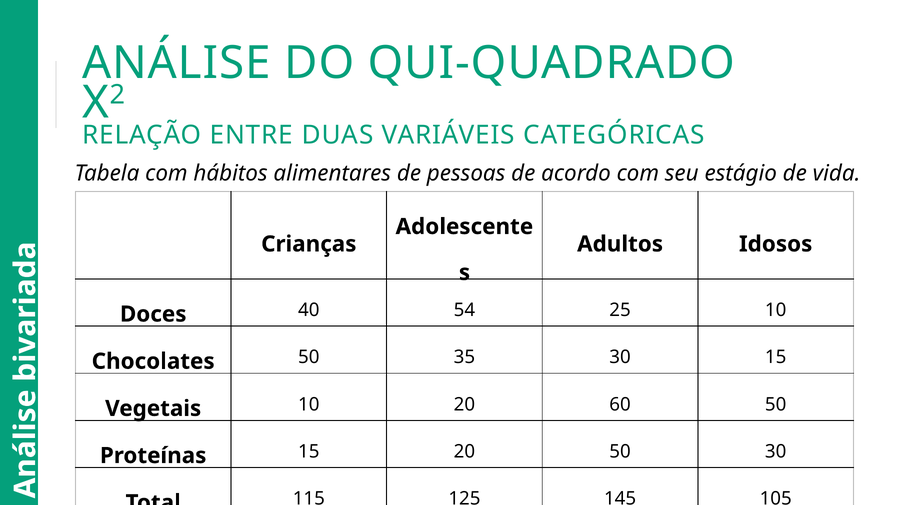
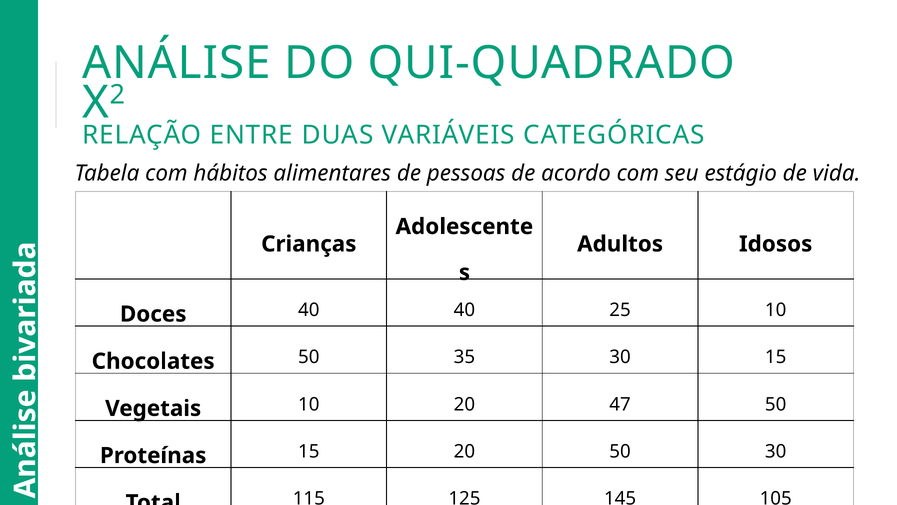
40 54: 54 -> 40
60: 60 -> 47
